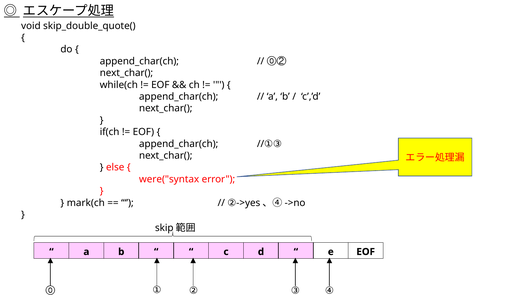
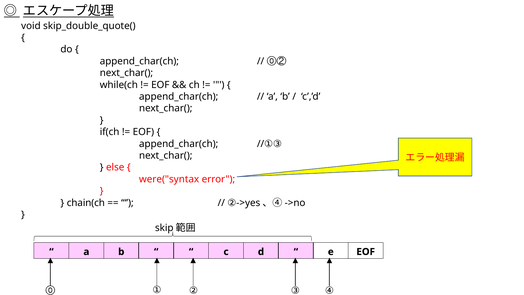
mark(ch: mark(ch -> chain(ch
